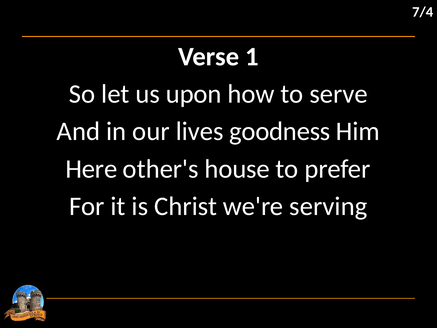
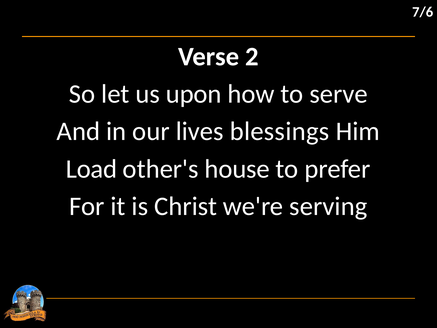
7/4: 7/4 -> 7/6
1: 1 -> 2
goodness: goodness -> blessings
Here: Here -> Load
